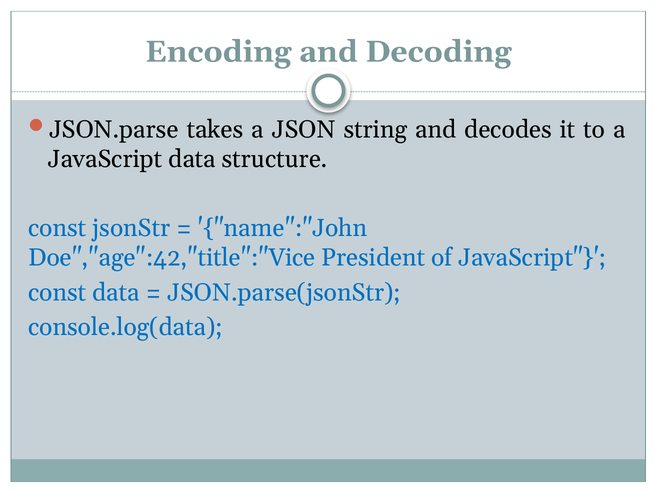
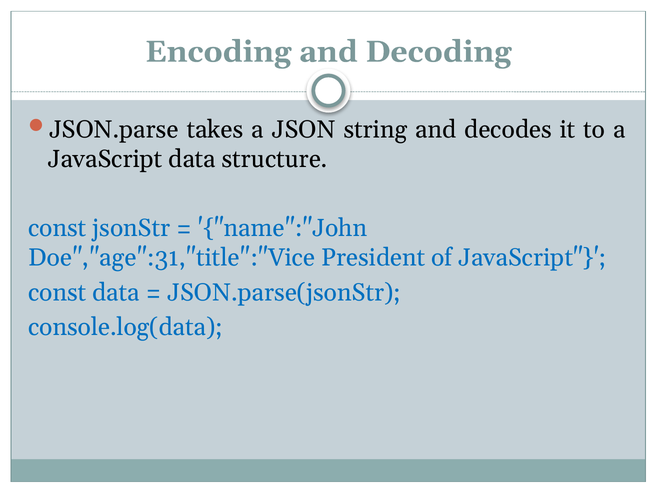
Doe","age":42,"title":"Vice: Doe","age":42,"title":"Vice -> Doe","age":31,"title":"Vice
